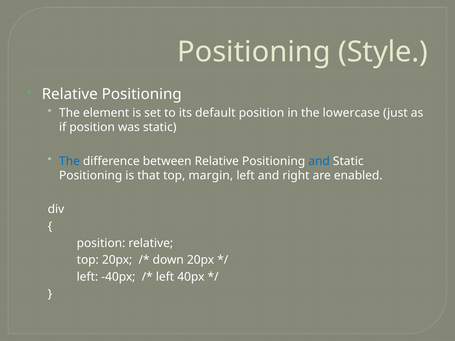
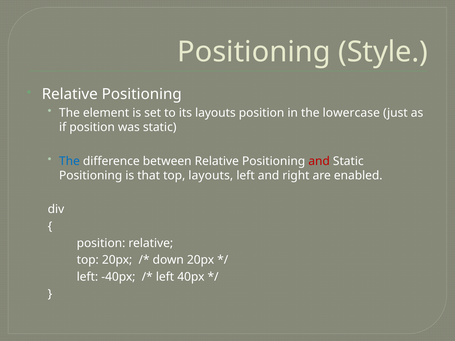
its default: default -> layouts
and at (319, 161) colour: blue -> red
top margin: margin -> layouts
